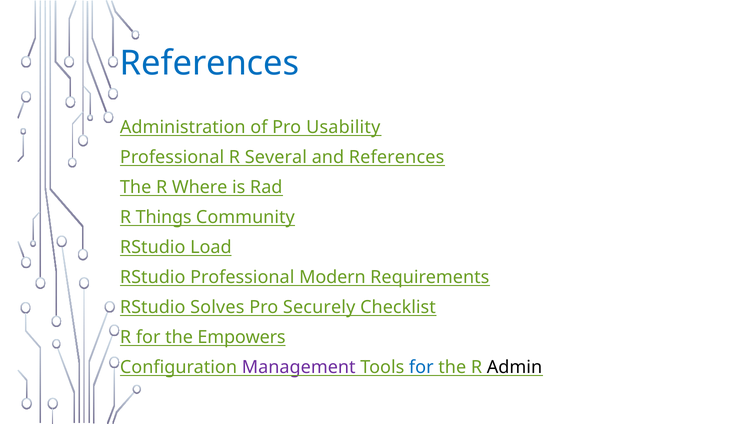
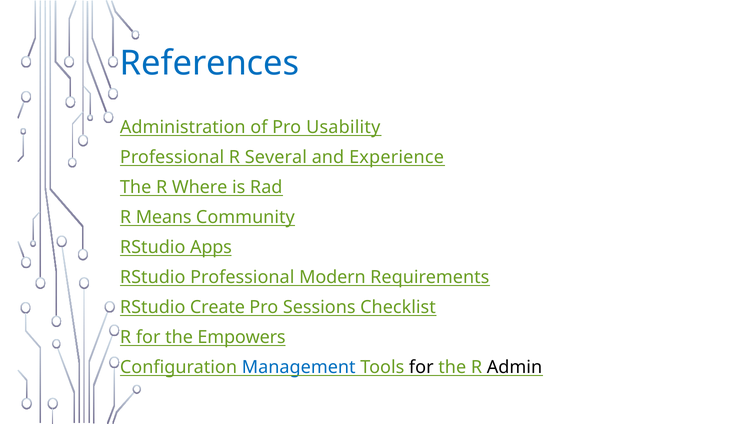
and References: References -> Experience
Things: Things -> Means
Load: Load -> Apps
Solves: Solves -> Create
Securely: Securely -> Sessions
Management colour: purple -> blue
for at (421, 368) colour: blue -> black
